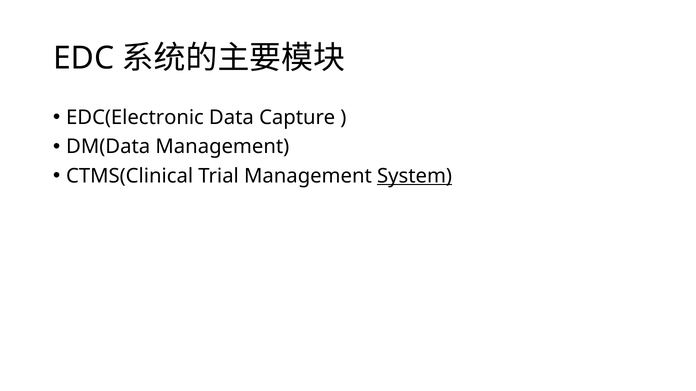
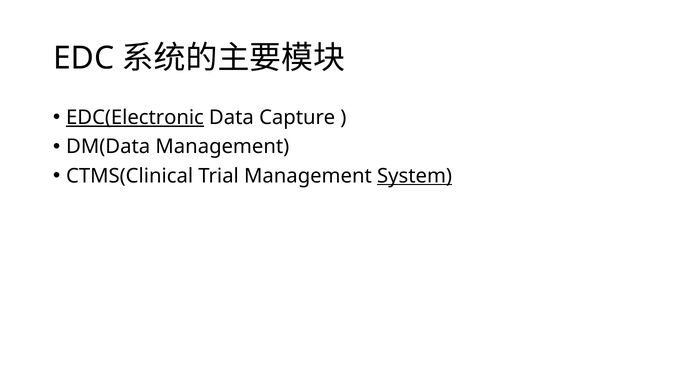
EDC(Electronic underline: none -> present
